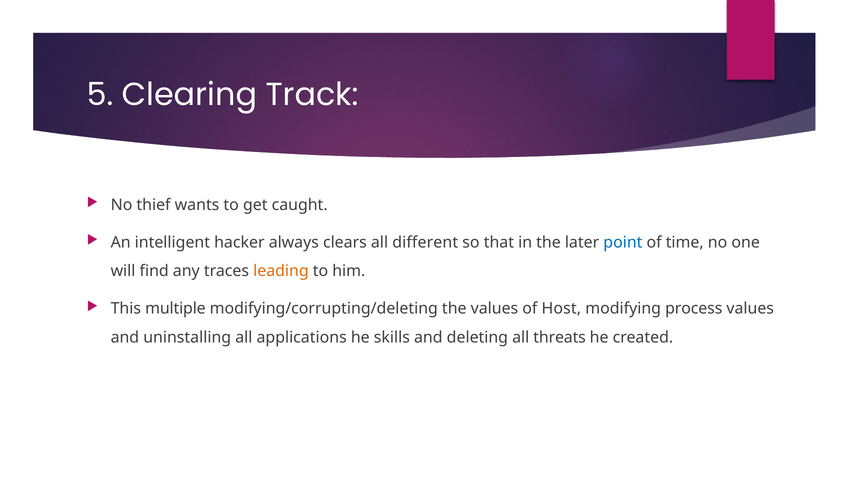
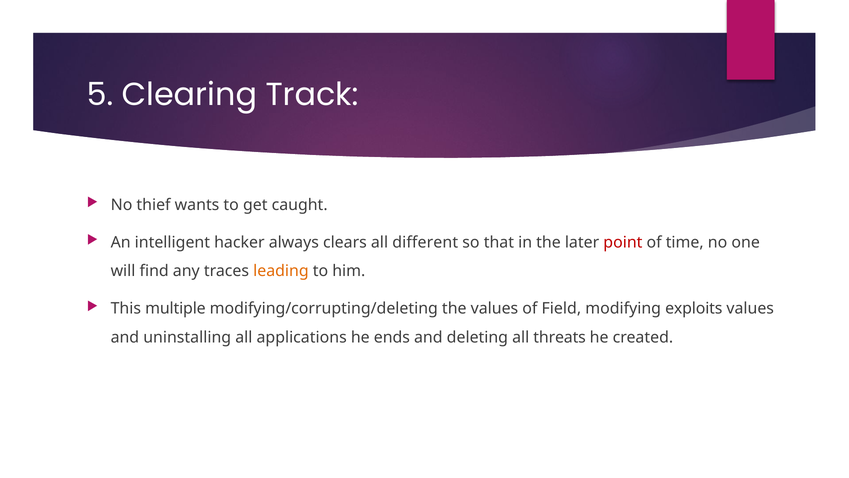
point colour: blue -> red
Host: Host -> Field
process: process -> exploits
skills: skills -> ends
